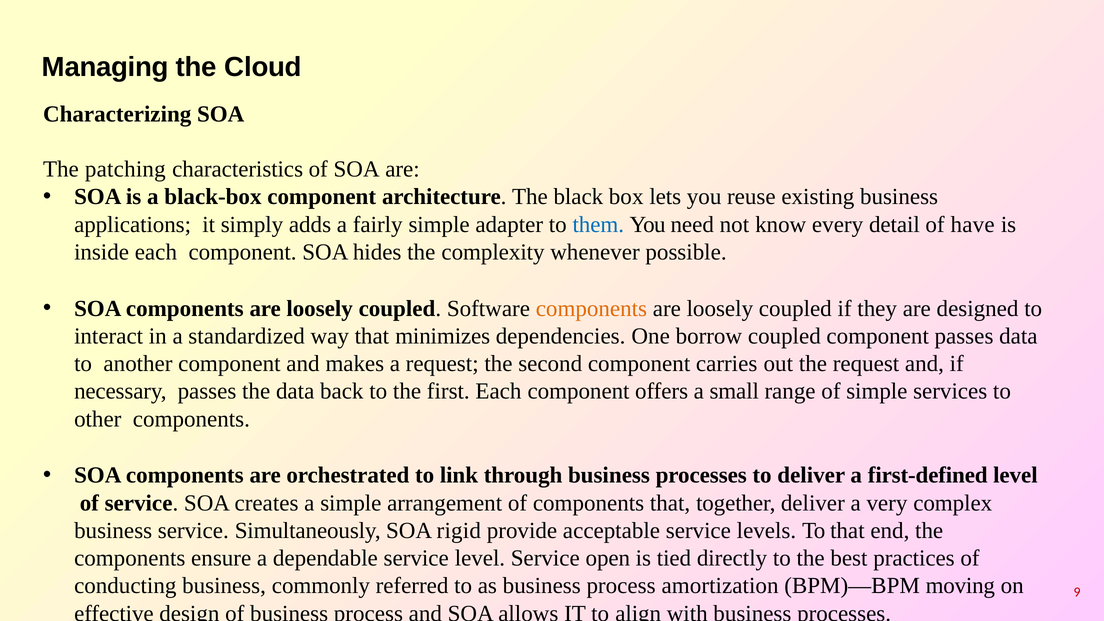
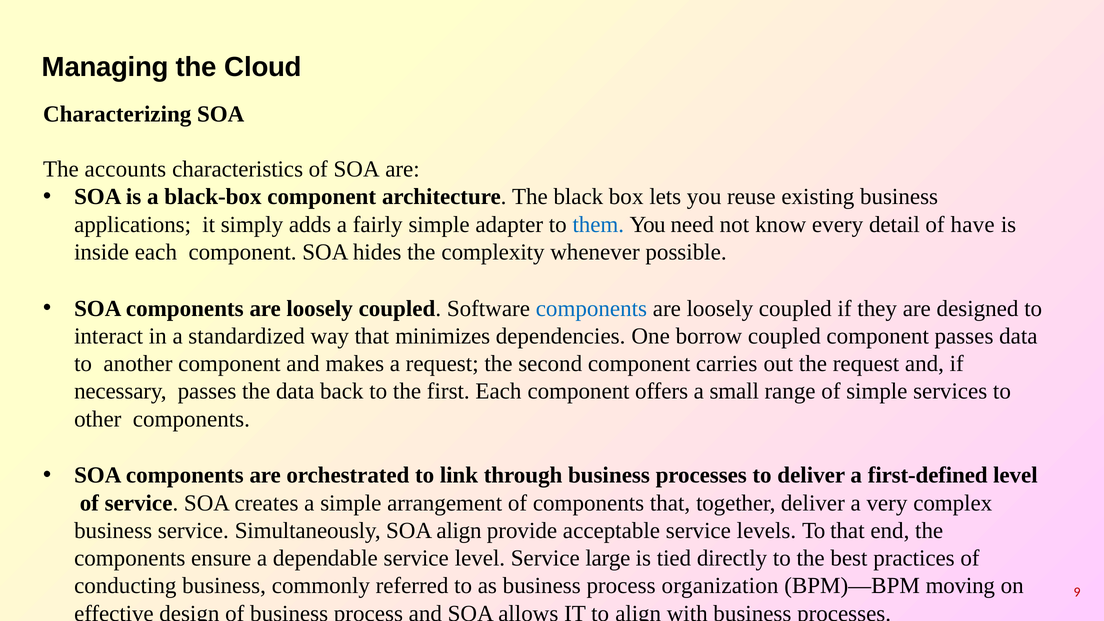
patching: patching -> accounts
components at (591, 308) colour: orange -> blue
SOA rigid: rigid -> align
open: open -> large
amortization: amortization -> organization
